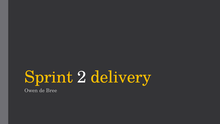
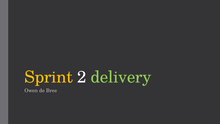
delivery colour: yellow -> light green
